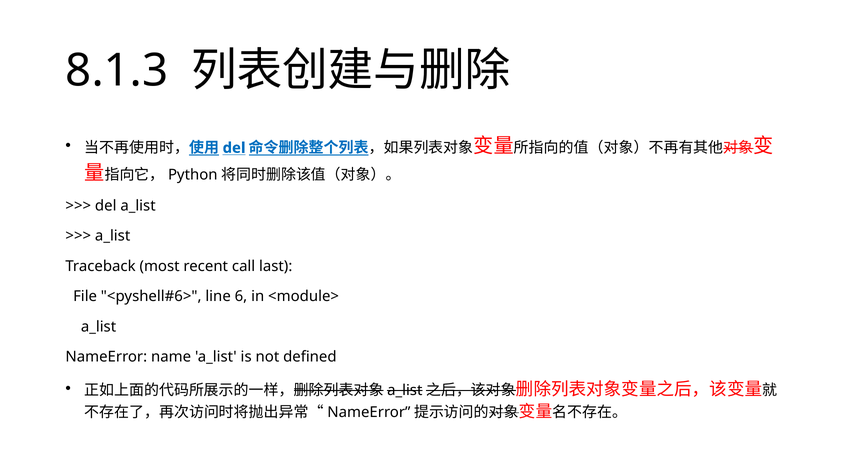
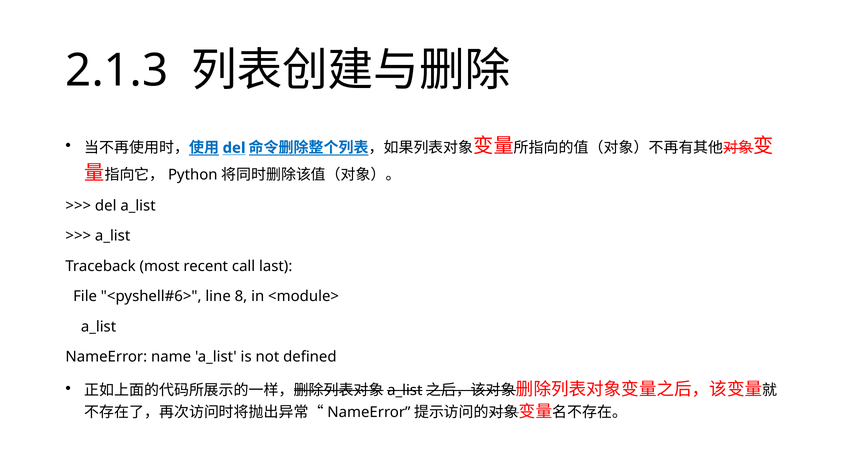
8.1.3: 8.1.3 -> 2.1.3
6: 6 -> 8
